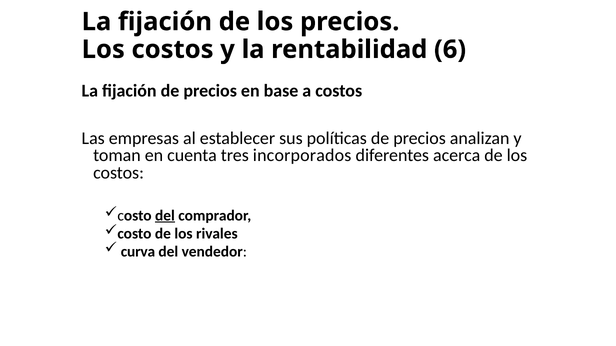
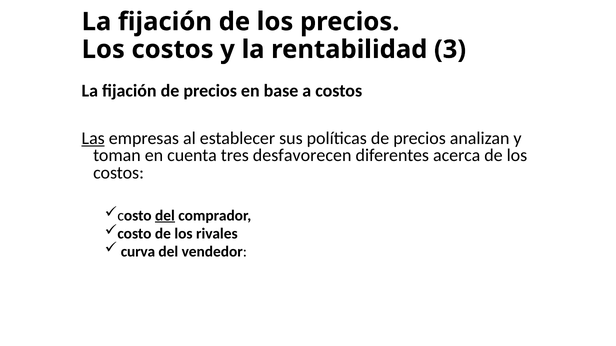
6: 6 -> 3
Las underline: none -> present
incorporados: incorporados -> desfavorecen
